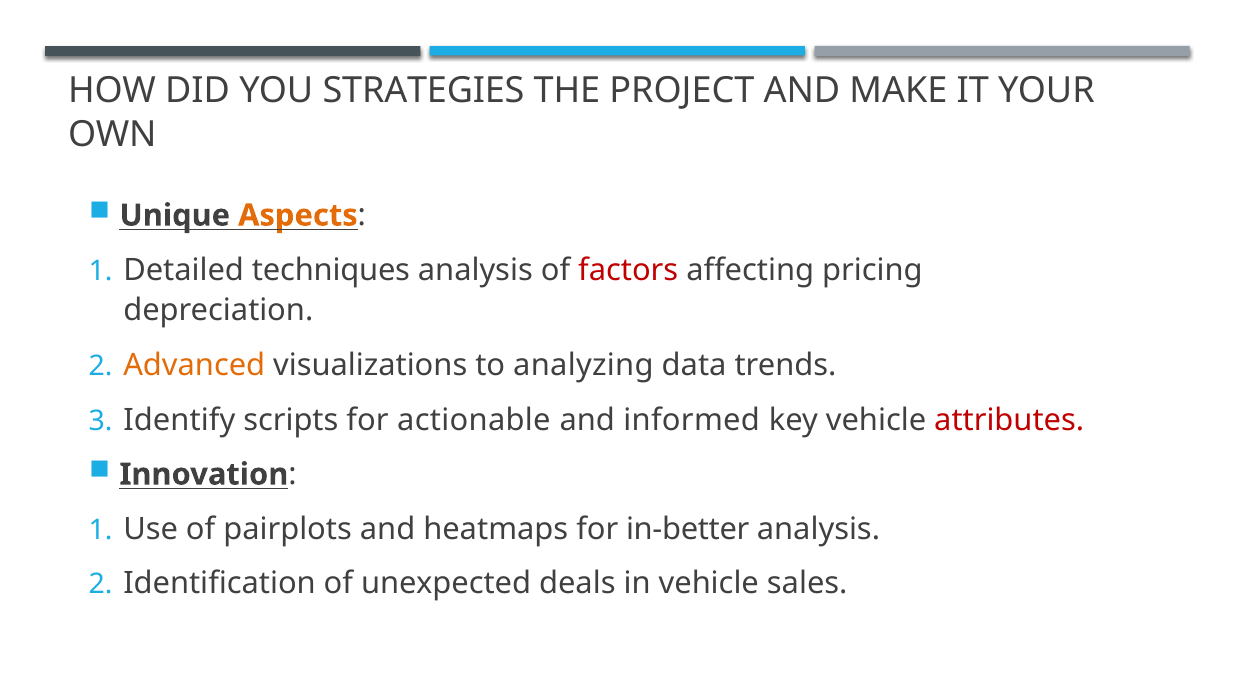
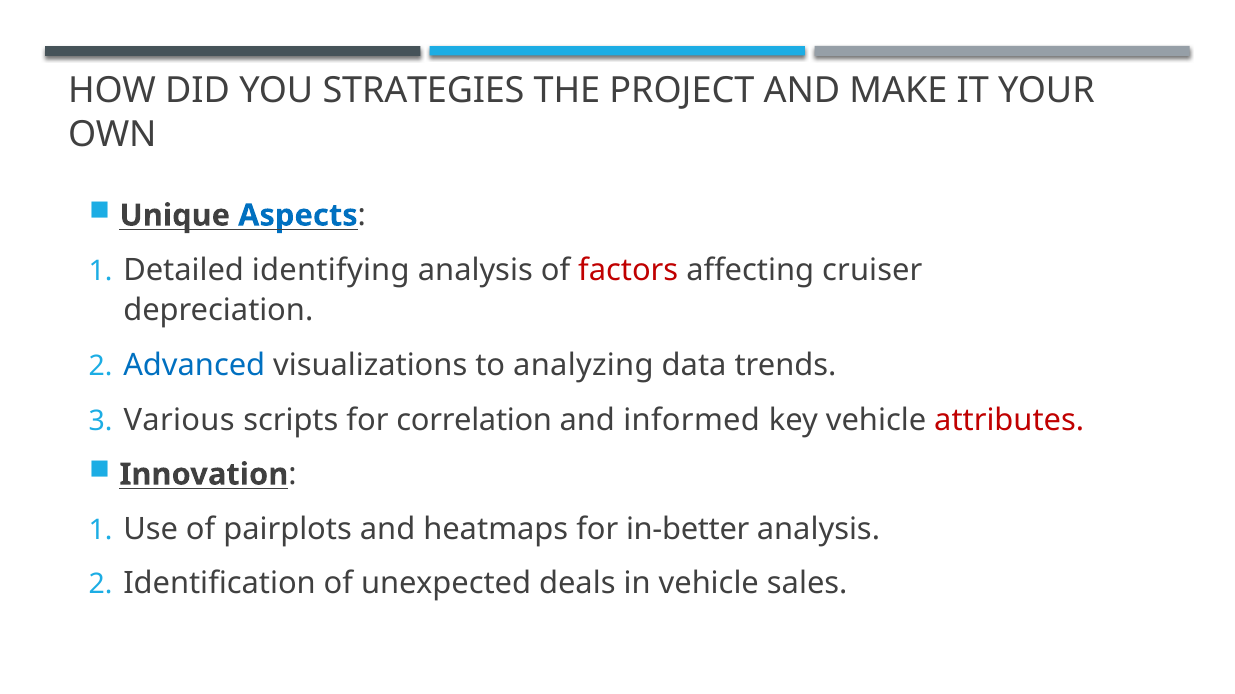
Aspects colour: orange -> blue
techniques: techniques -> identifying
pricing: pricing -> cruiser
Advanced colour: orange -> blue
Identify: Identify -> Various
actionable: actionable -> correlation
